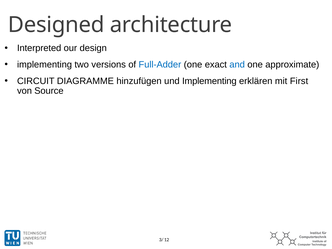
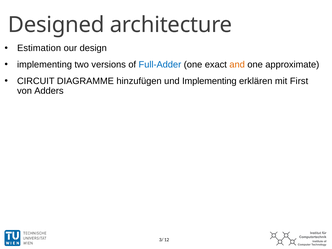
Interpreted: Interpreted -> Estimation
and colour: blue -> orange
Source: Source -> Adders
